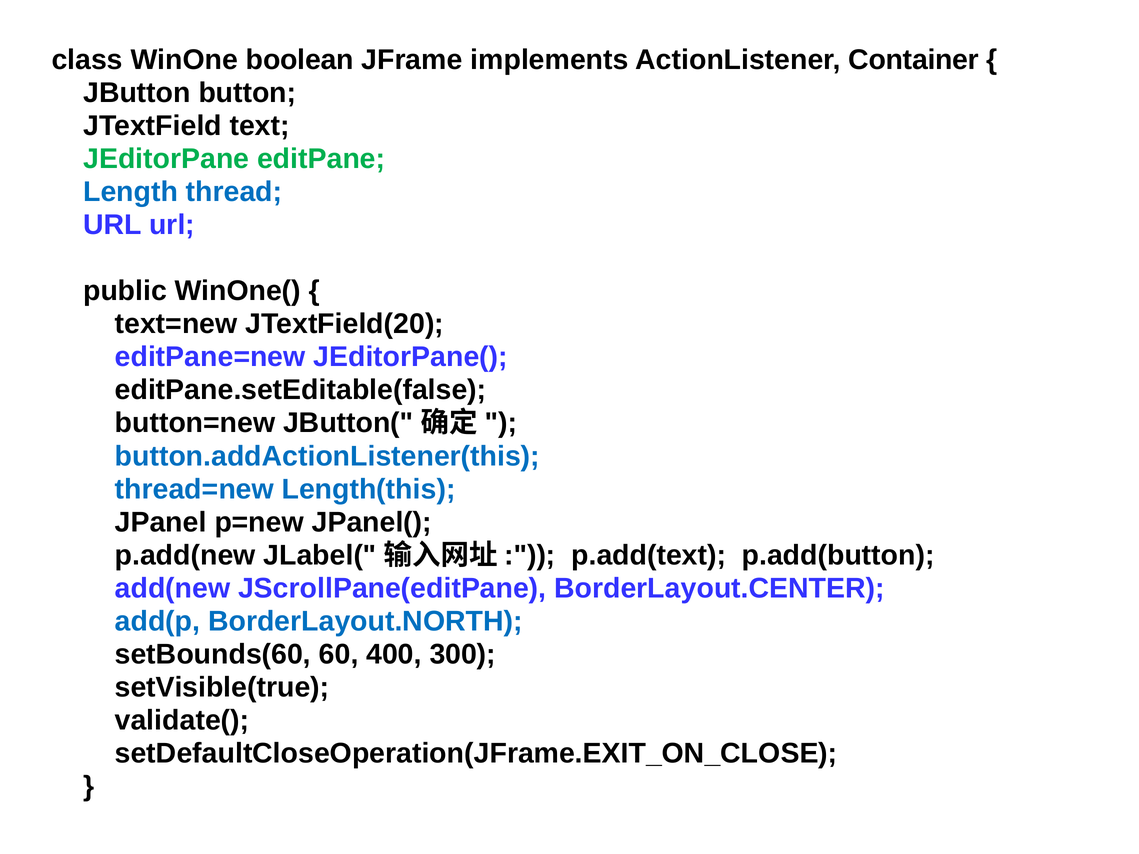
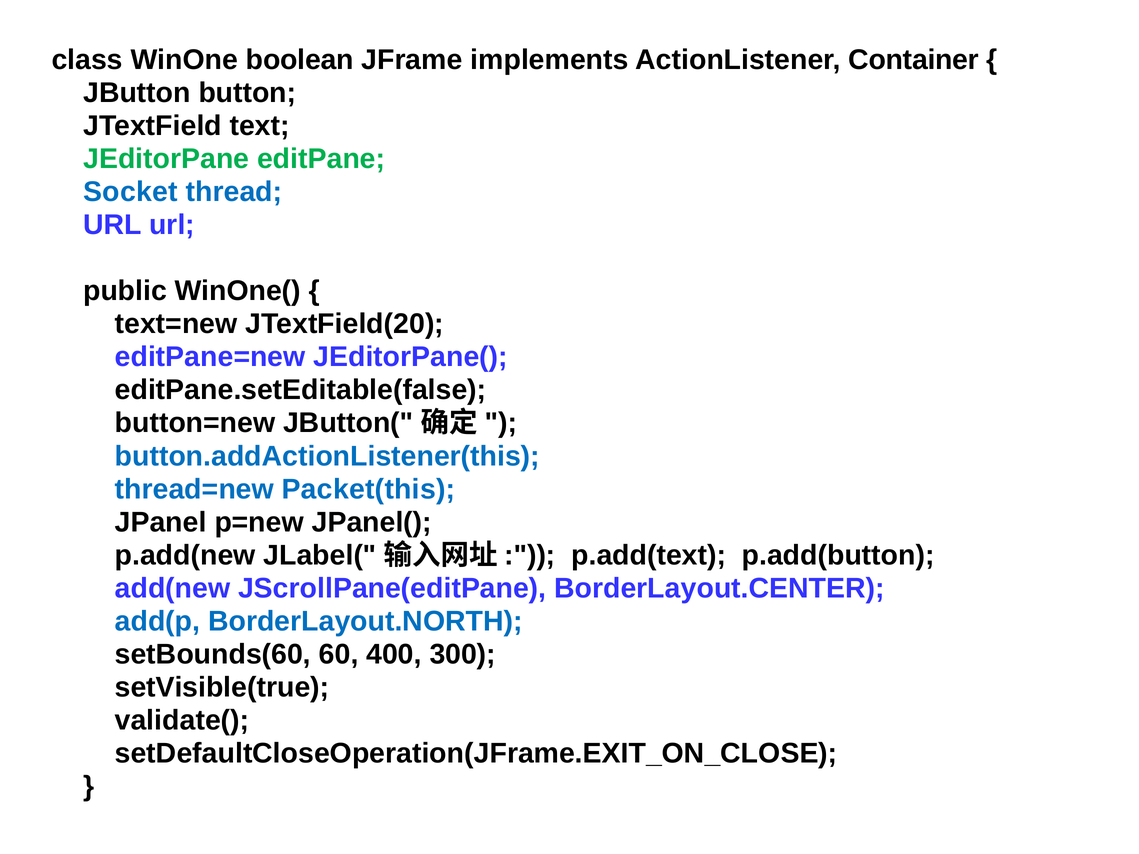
Length: Length -> Socket
Length(this: Length(this -> Packet(this
